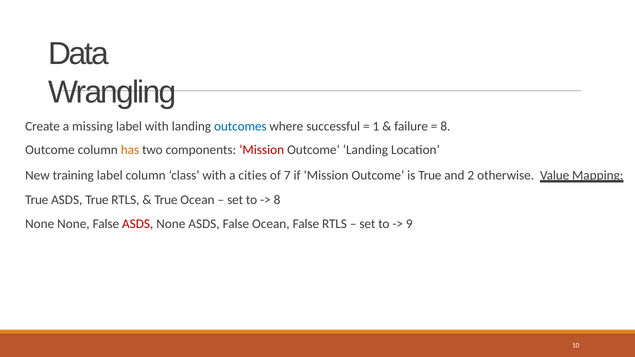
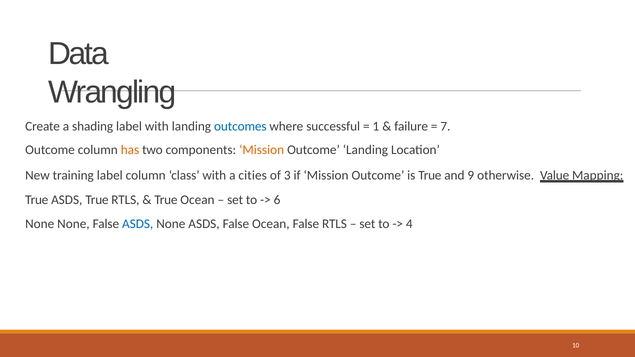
missing: missing -> shading
8 at (445, 126): 8 -> 7
Mission at (262, 150) colour: red -> orange
7: 7 -> 3
2: 2 -> 9
8 at (277, 200): 8 -> 6
ASDS at (138, 224) colour: red -> blue
9: 9 -> 4
